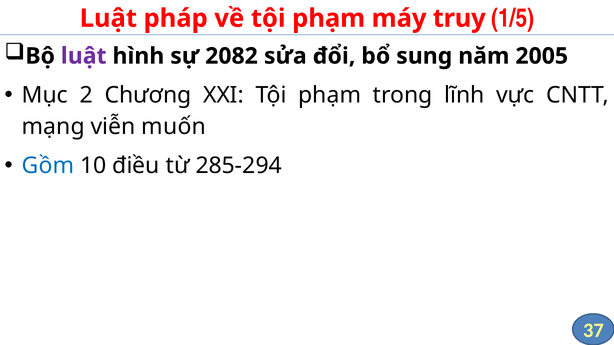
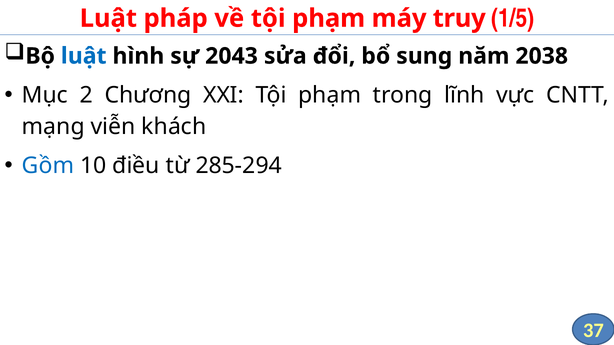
luật at (84, 56) colour: purple -> blue
2082: 2082 -> 2043
2005: 2005 -> 2038
muốn: muốn -> khách
